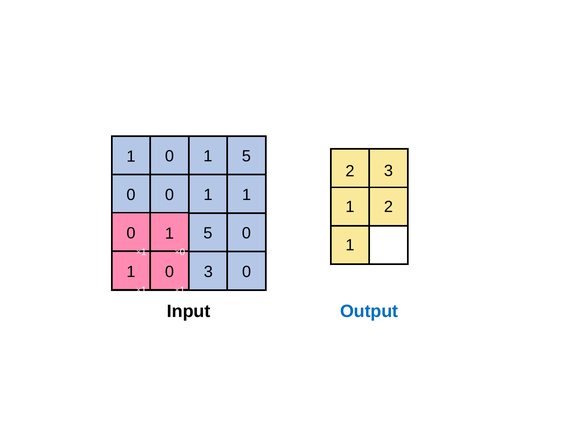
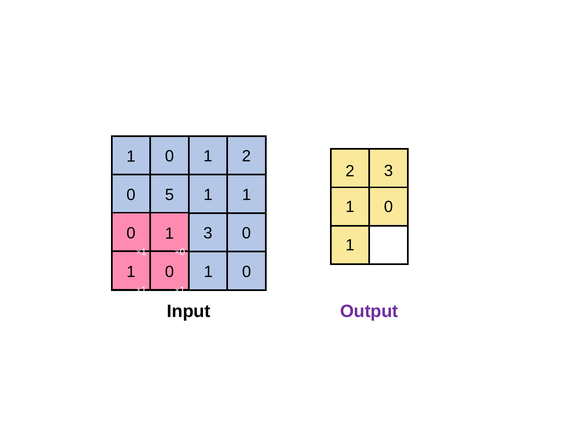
5 at (246, 156): 5 -> 2
0 at (169, 195): 0 -> 5
2 at (389, 207): 2 -> 0
5 at (208, 233): 5 -> 3
3 at (208, 272): 3 -> 1
Output colour: blue -> purple
